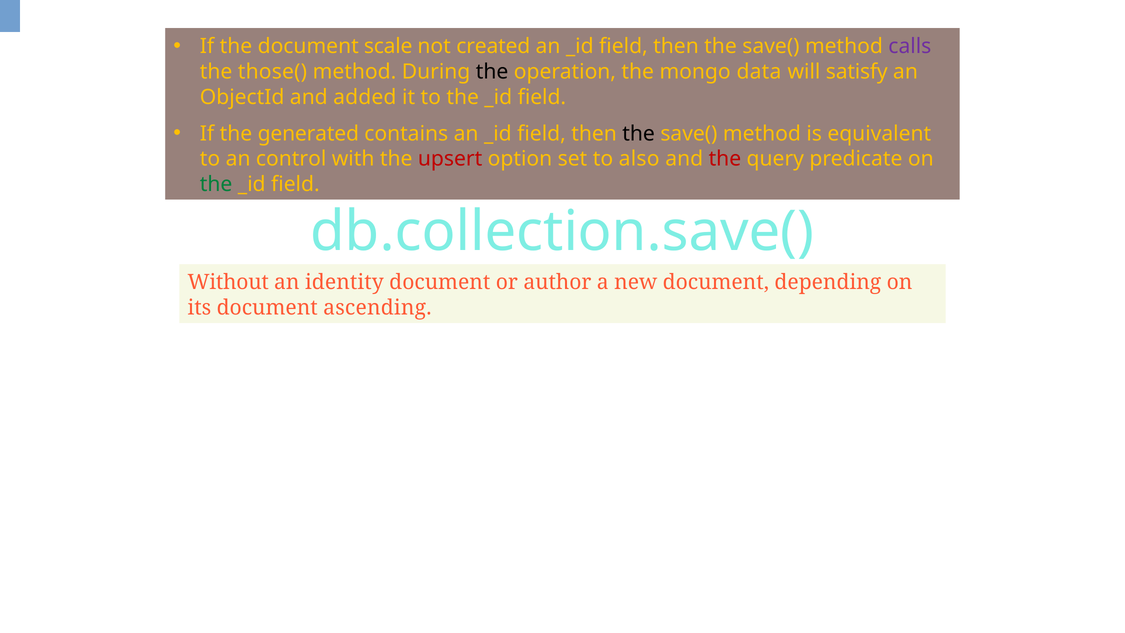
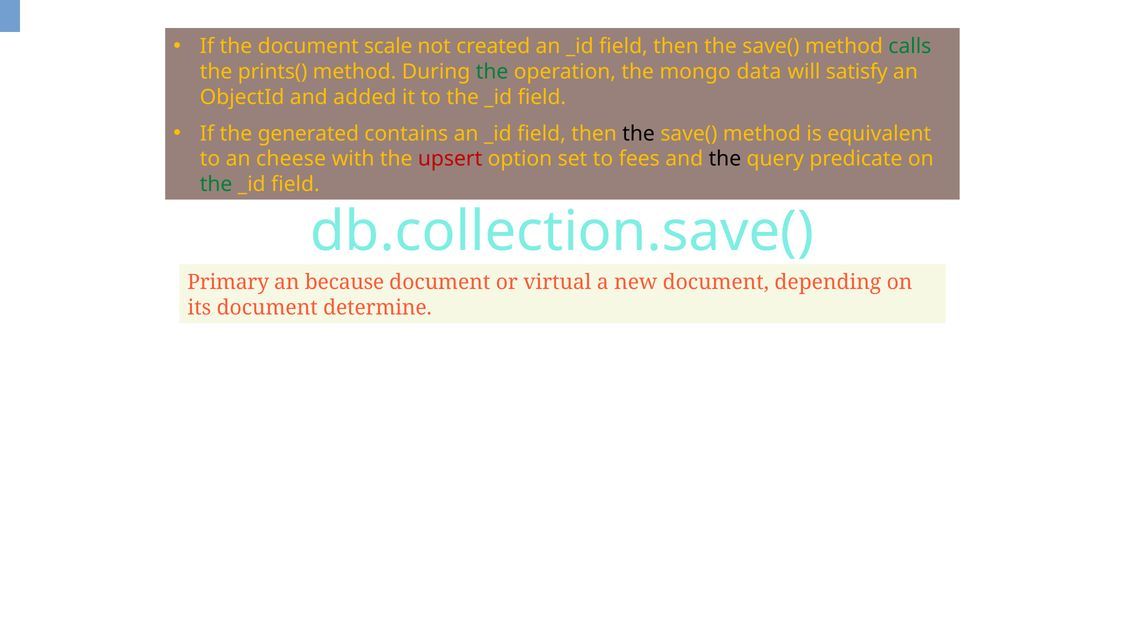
calls colour: purple -> green
those(: those( -> prints(
the at (492, 72) colour: black -> green
control: control -> cheese
also: also -> fees
the at (725, 159) colour: red -> black
Without: Without -> Primary
identity: identity -> because
author: author -> virtual
ascending: ascending -> determine
